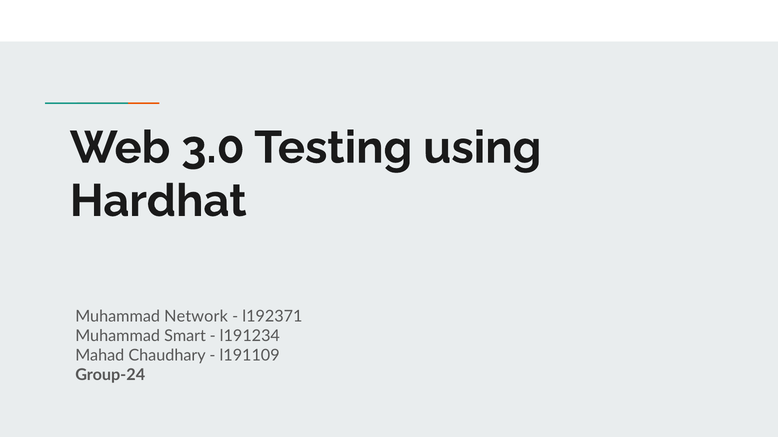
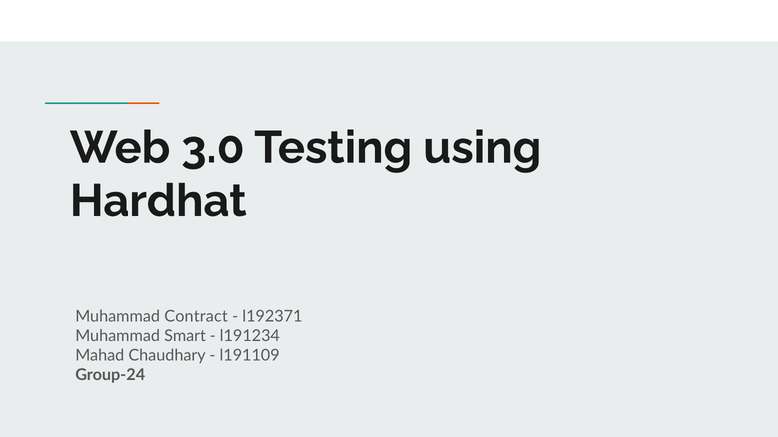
Network: Network -> Contract
